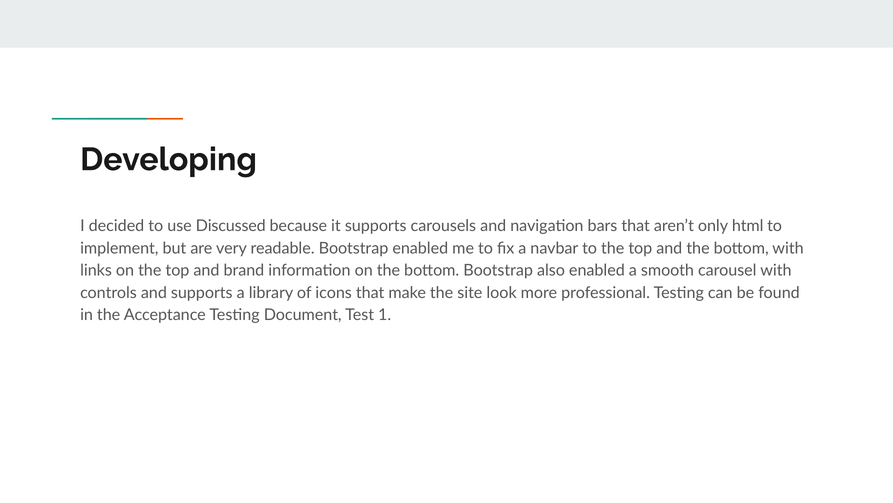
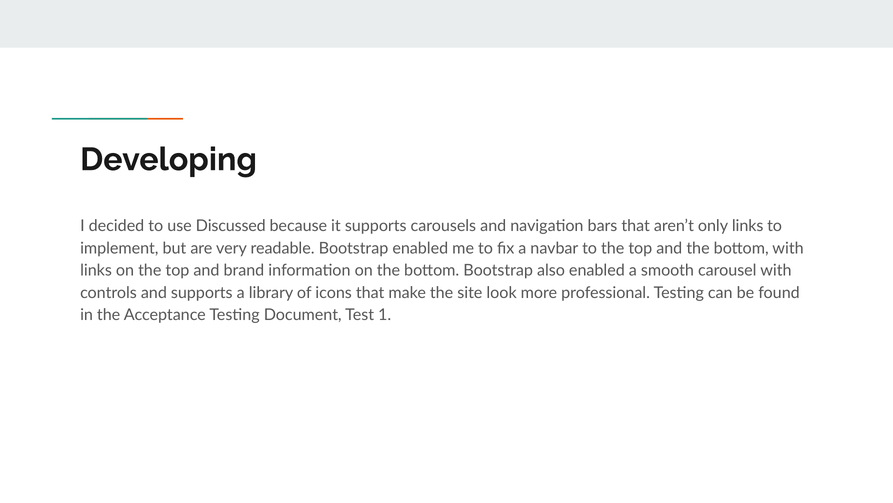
only html: html -> links
